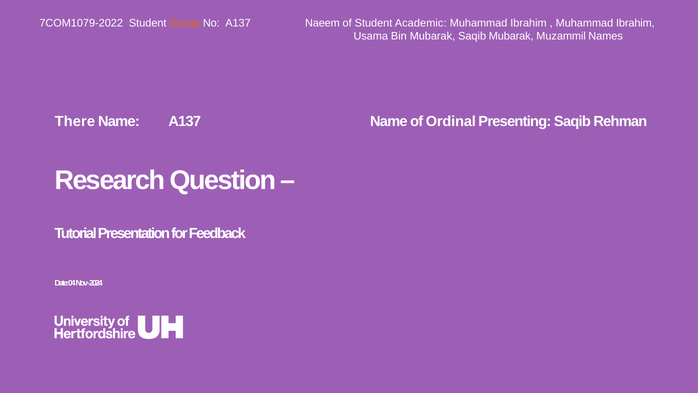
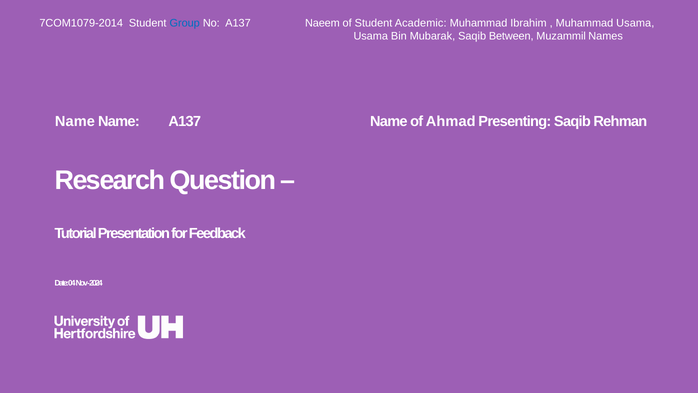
7COM1079-2022: 7COM1079-2022 -> 7COM1079-2014
Group colour: orange -> blue
Ibrahim at (635, 23): Ibrahim -> Usama
Saqib Mubarak: Mubarak -> Between
There at (75, 121): There -> Name
Ordinal: Ordinal -> Ahmad
